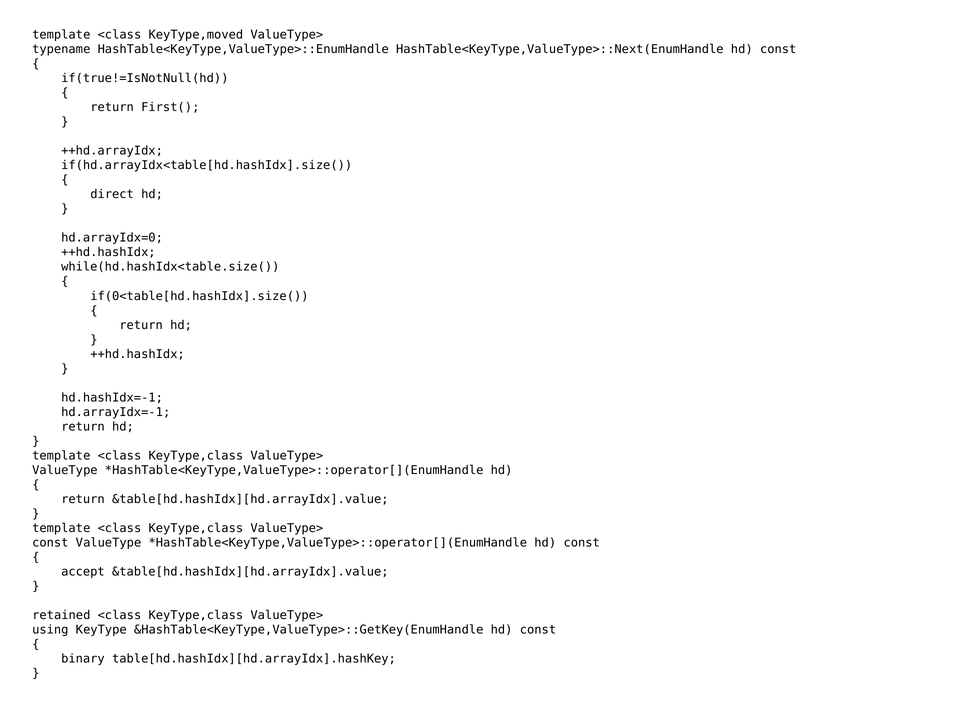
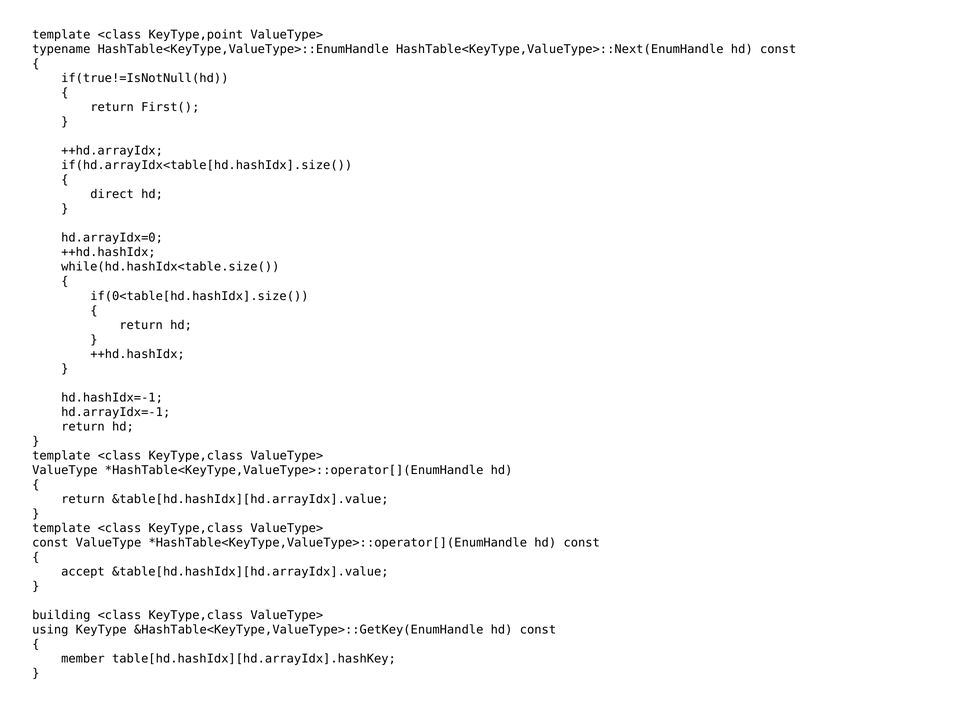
KeyType,moved: KeyType,moved -> KeyType,point
retained: retained -> building
binary: binary -> member
